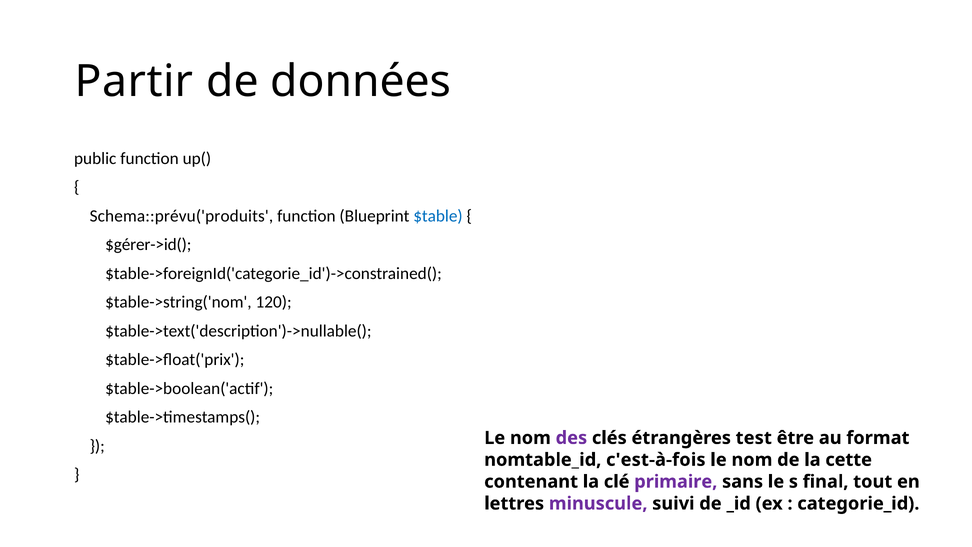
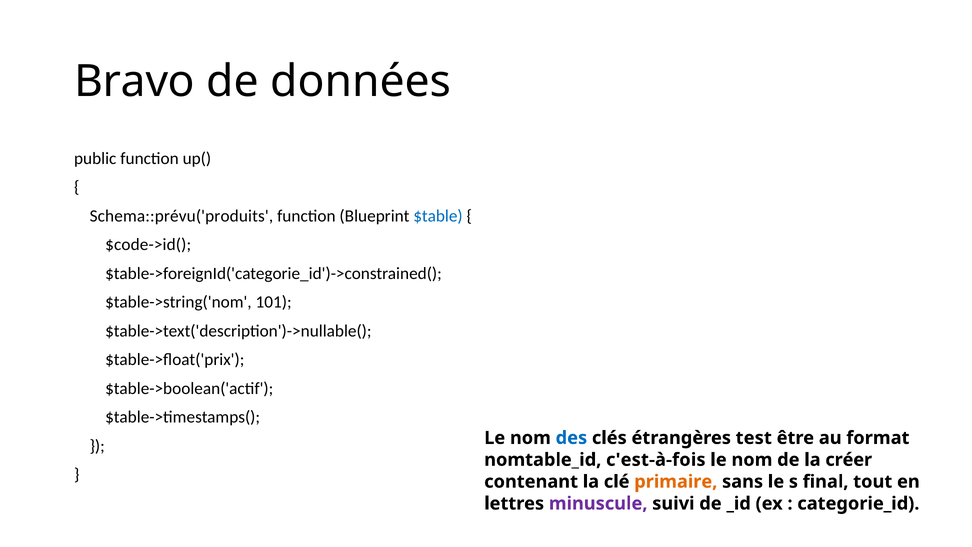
Partir: Partir -> Bravo
$gérer->id(: $gérer->id( -> $code->id(
120: 120 -> 101
des colour: purple -> blue
cette: cette -> créer
primaire colour: purple -> orange
